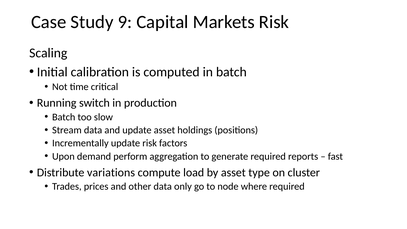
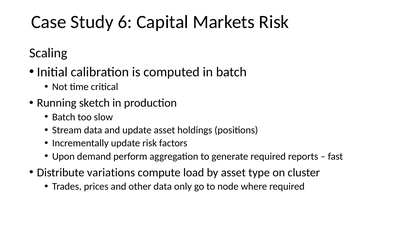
9: 9 -> 6
switch: switch -> sketch
